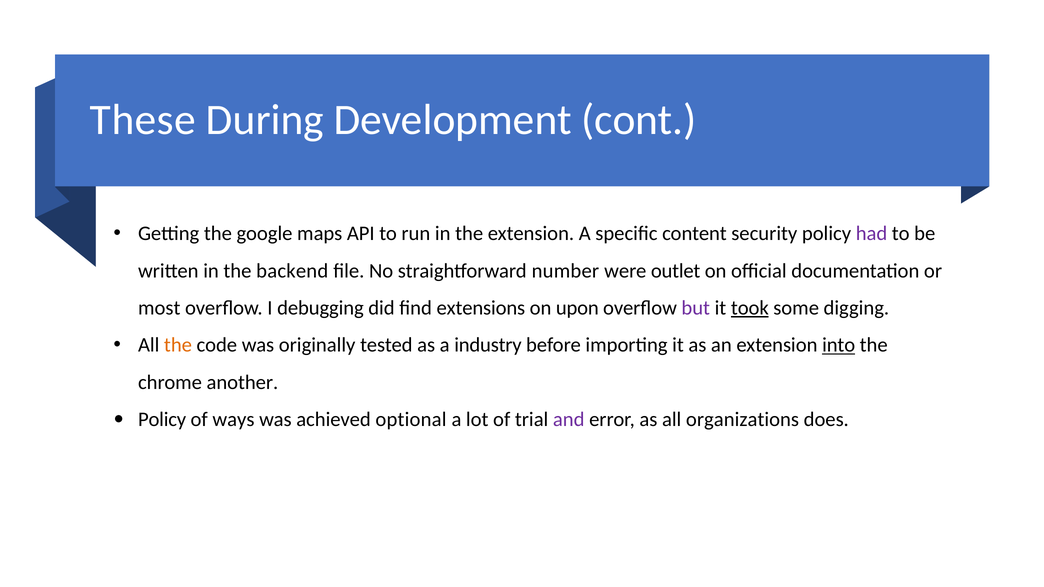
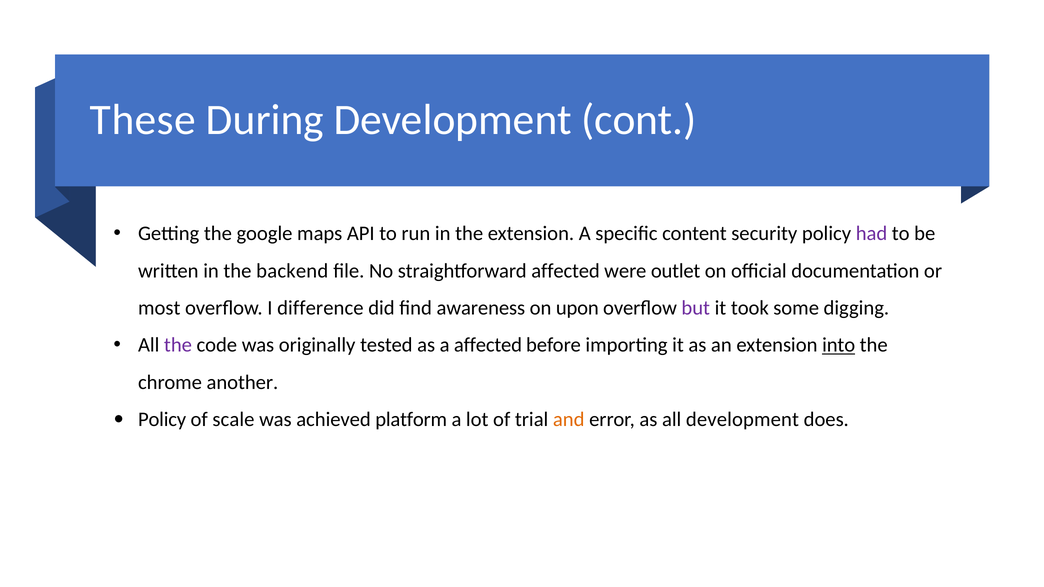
straightforward number: number -> affected
debugging: debugging -> difference
extensions: extensions -> awareness
took underline: present -> none
the at (178, 345) colour: orange -> purple
a industry: industry -> affected
ways: ways -> scale
optional: optional -> platform
and colour: purple -> orange
all organizations: organizations -> development
